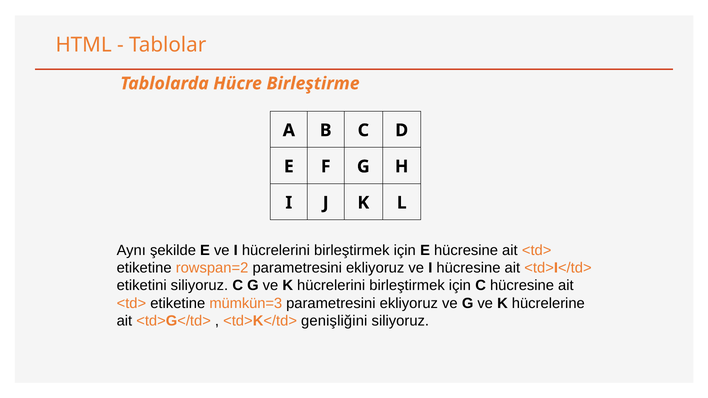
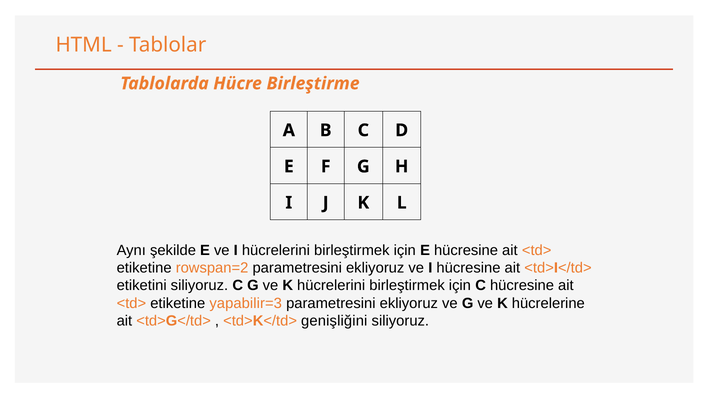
mümkün=3: mümkün=3 -> yapabilir=3
